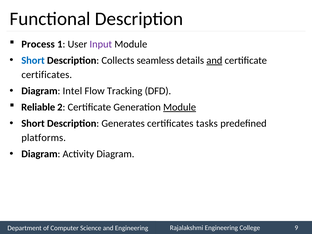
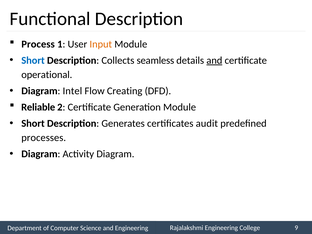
Input colour: purple -> orange
certificates at (47, 75): certificates -> operational
Tracking: Tracking -> Creating
Module at (180, 107) underline: present -> none
tasks: tasks -> audit
platforms: platforms -> processes
